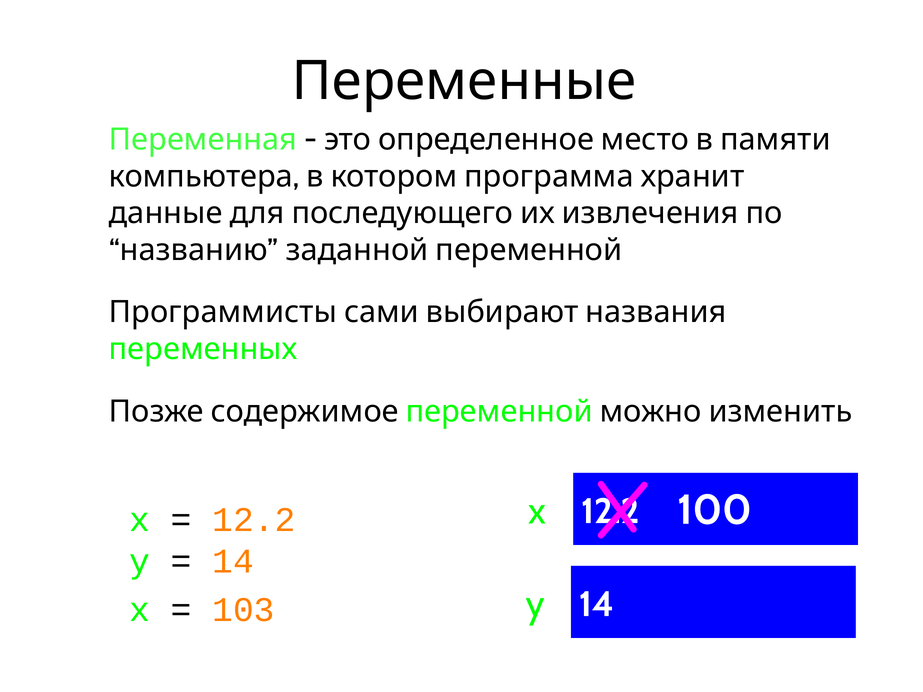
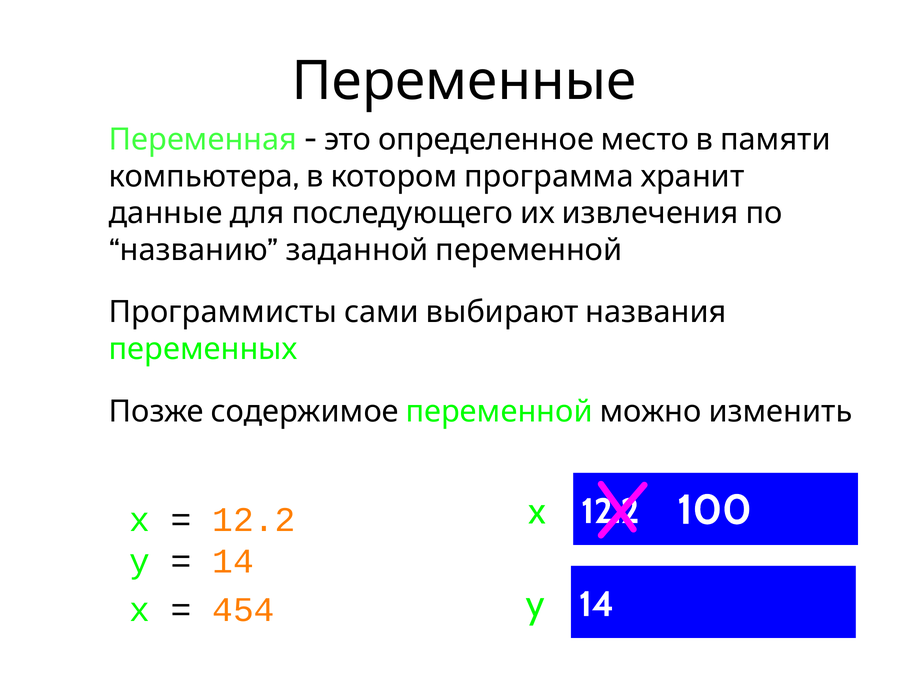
103: 103 -> 454
